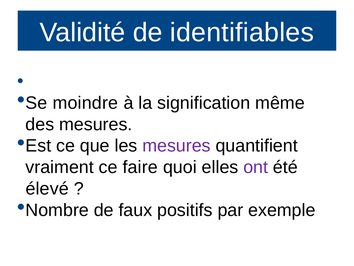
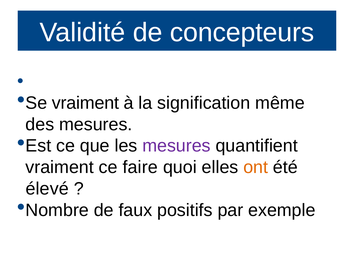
identifiables: identifiables -> concepteurs
Se moindre: moindre -> vraiment
ont colour: purple -> orange
